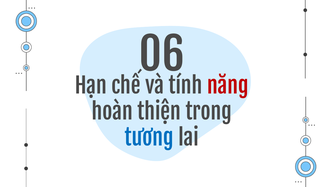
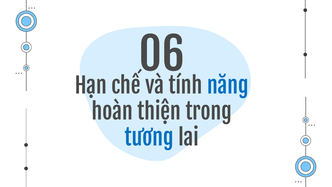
năng colour: red -> blue
